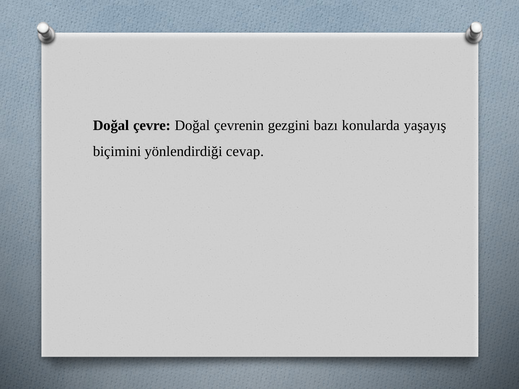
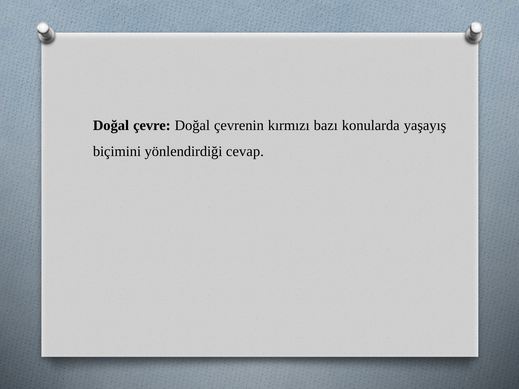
gezgini: gezgini -> kırmızı
